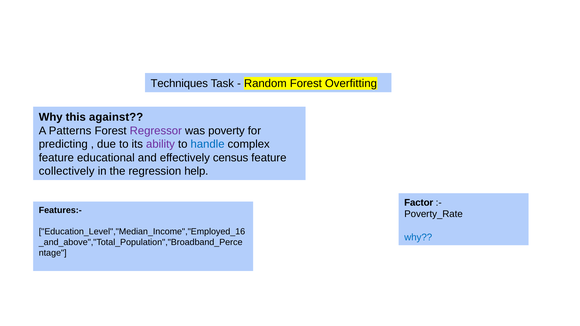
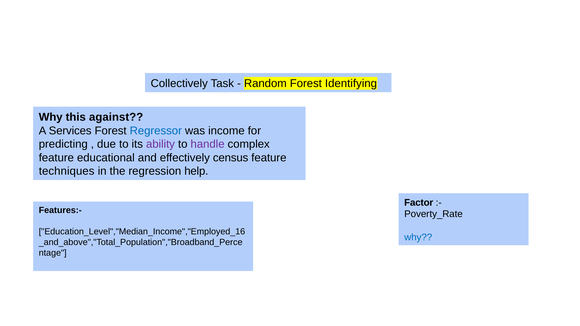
Techniques: Techniques -> Collectively
Overfitting: Overfitting -> Identifying
Patterns: Patterns -> Services
Regressor colour: purple -> blue
poverty: poverty -> income
handle colour: blue -> purple
collectively: collectively -> techniques
